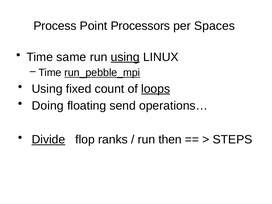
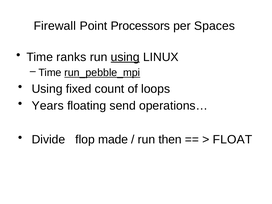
Process: Process -> Firewall
same: same -> ranks
loops underline: present -> none
Doing: Doing -> Years
Divide underline: present -> none
ranks: ranks -> made
STEPS: STEPS -> FLOAT
